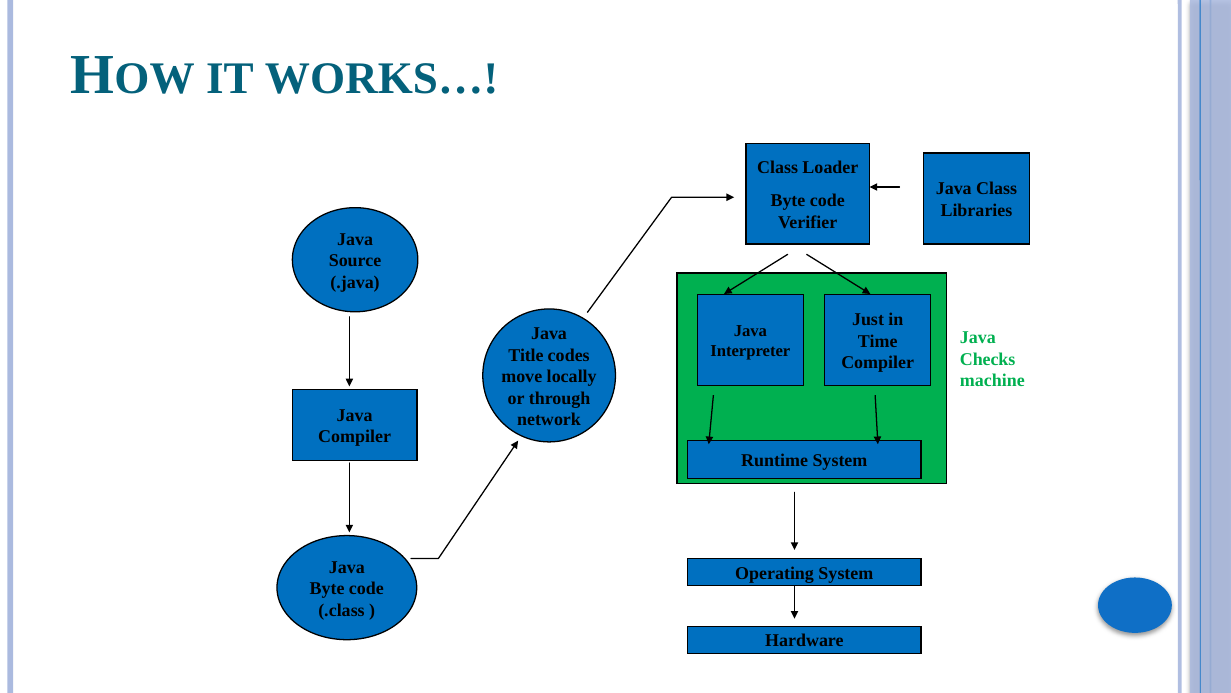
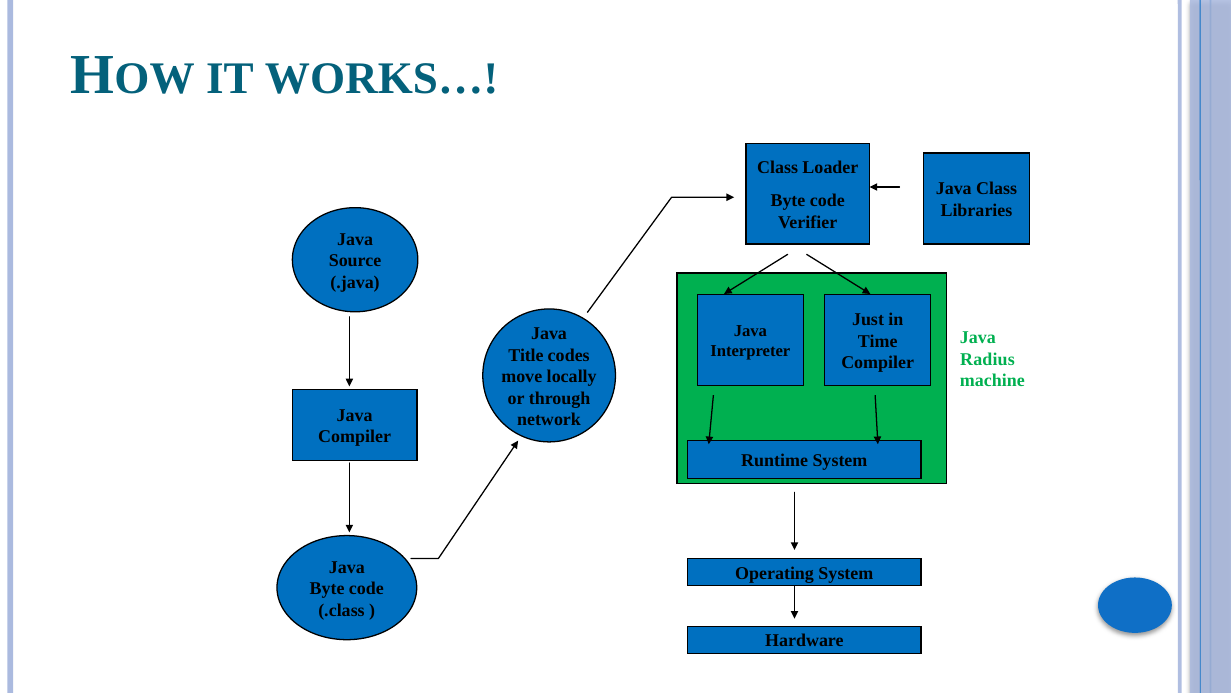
Checks: Checks -> Radius
